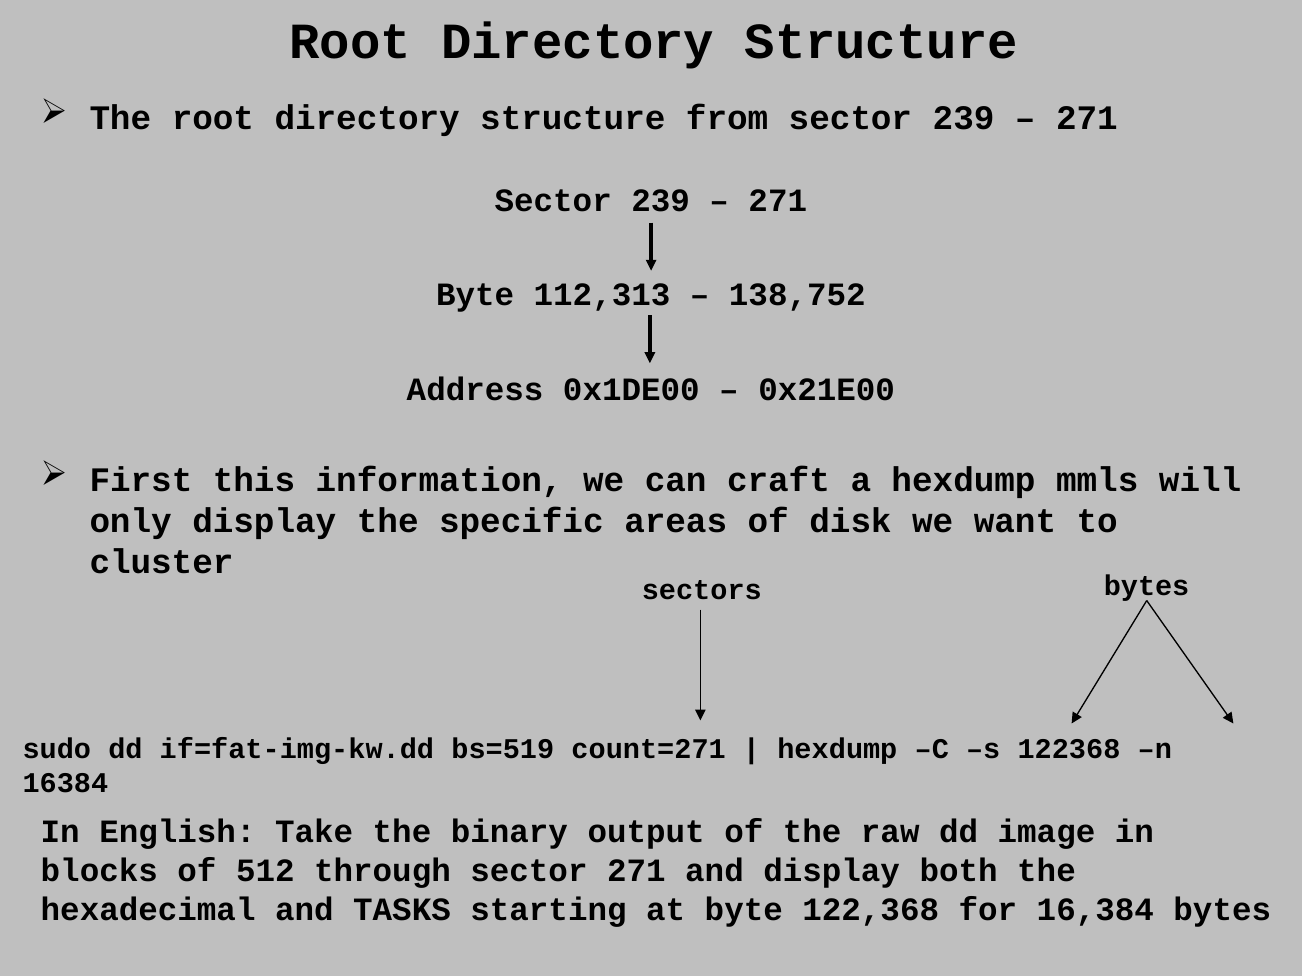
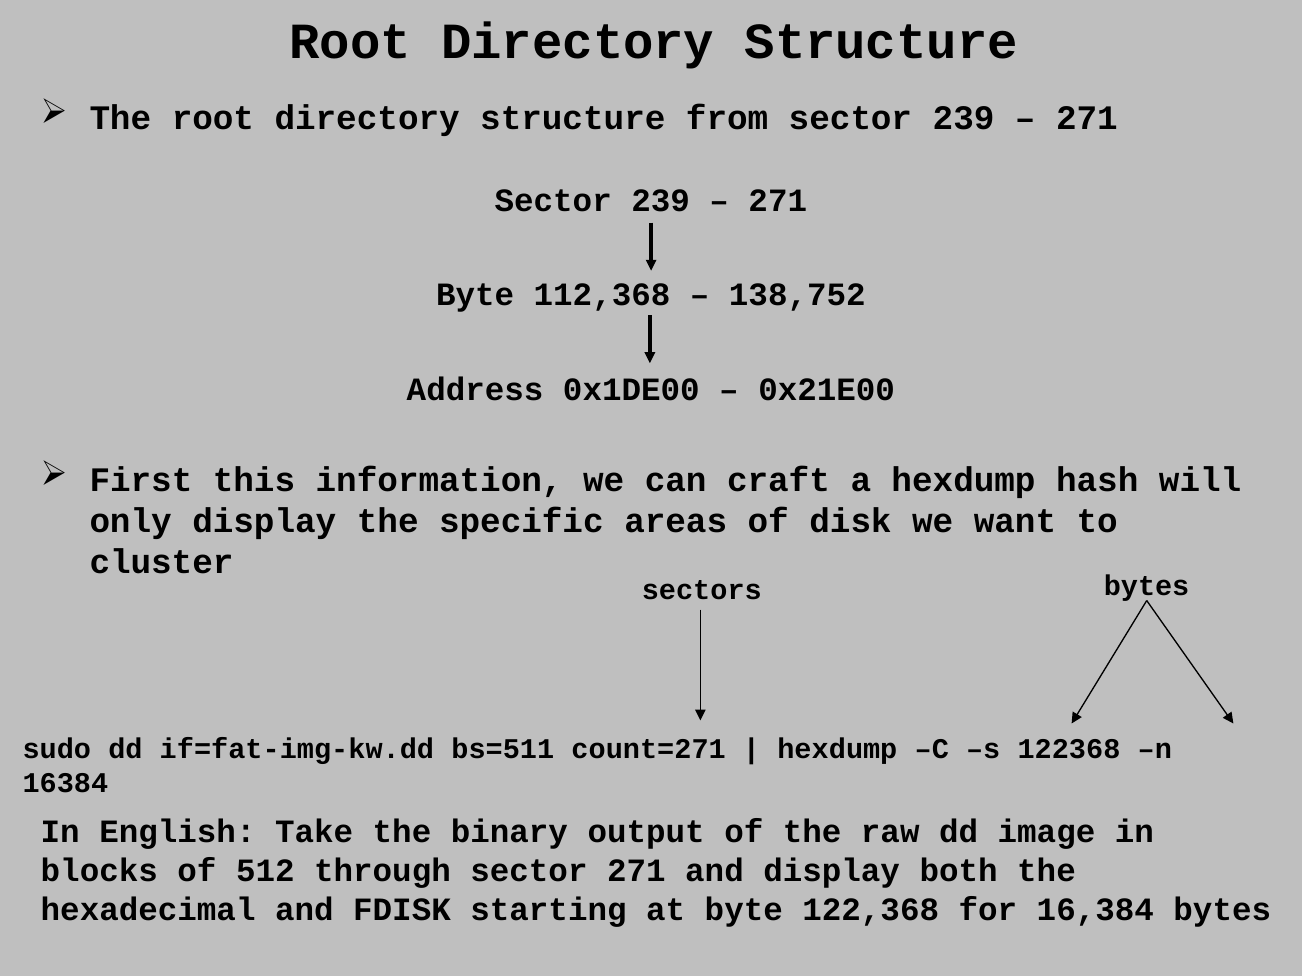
112,313: 112,313 -> 112,368
mmls: mmls -> hash
bs=519: bs=519 -> bs=511
TASKS: TASKS -> FDISK
